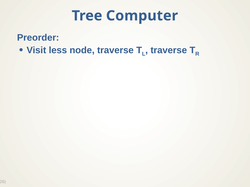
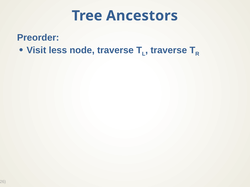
Computer: Computer -> Ancestors
